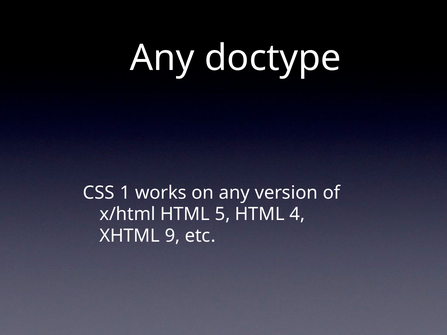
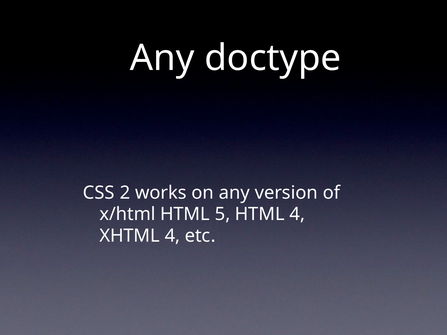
1: 1 -> 2
XHTML 9: 9 -> 4
